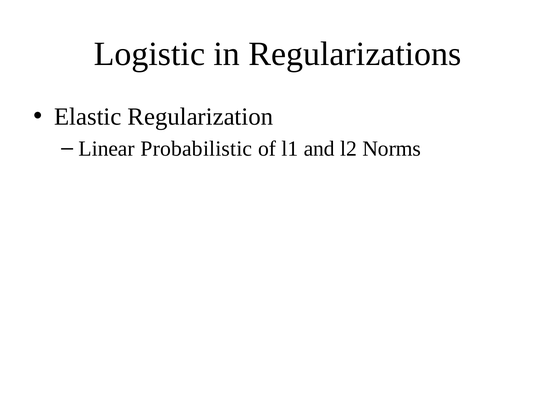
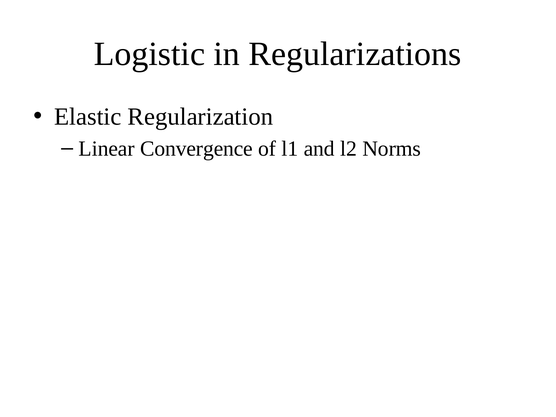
Probabilistic: Probabilistic -> Convergence
